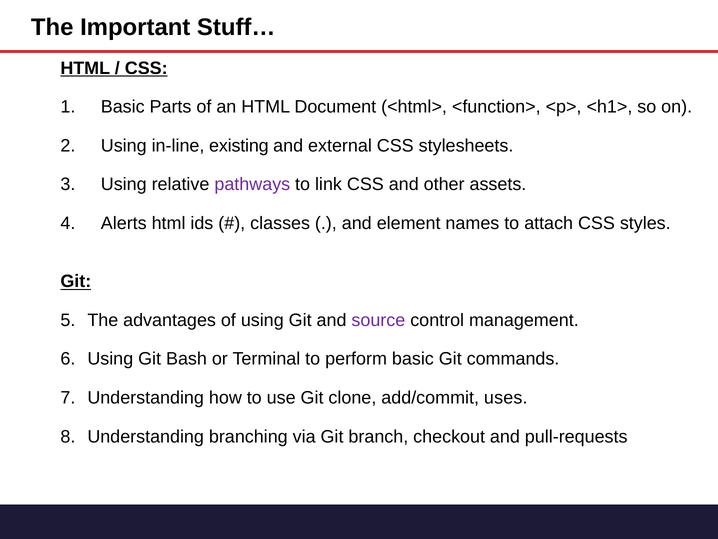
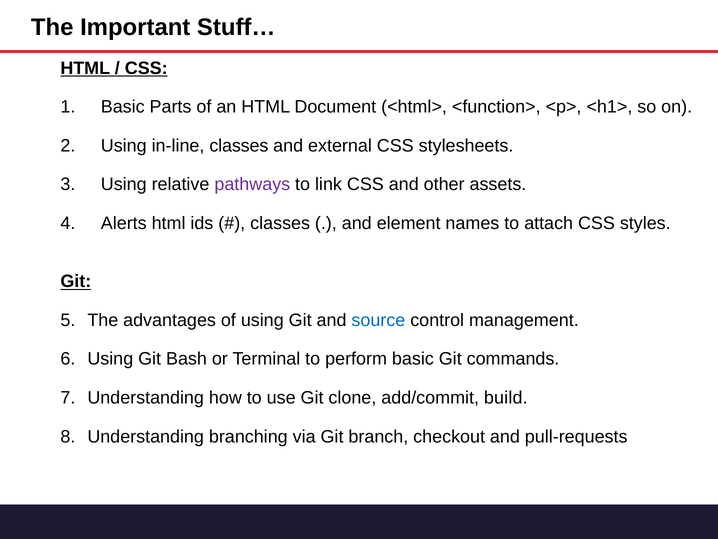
in-line existing: existing -> classes
source colour: purple -> blue
uses: uses -> build
